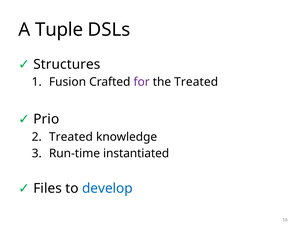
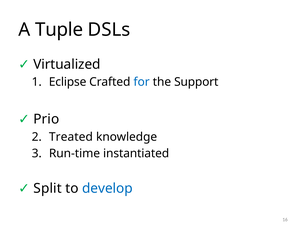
Structures: Structures -> Virtualized
Fusion: Fusion -> Eclipse
for colour: purple -> blue
the Treated: Treated -> Support
Files: Files -> Split
